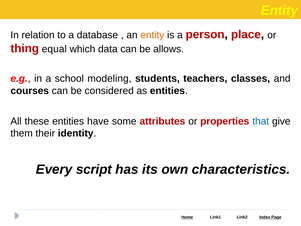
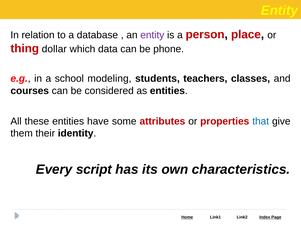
entity at (152, 35) colour: orange -> purple
equal: equal -> dollar
allows: allows -> phone
